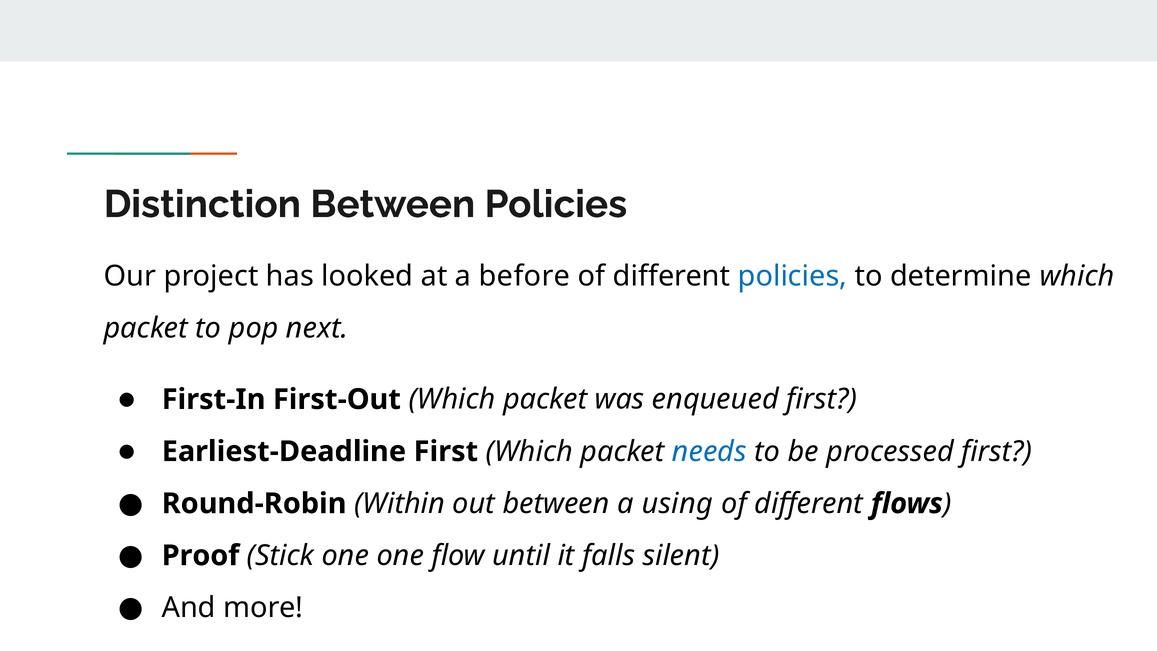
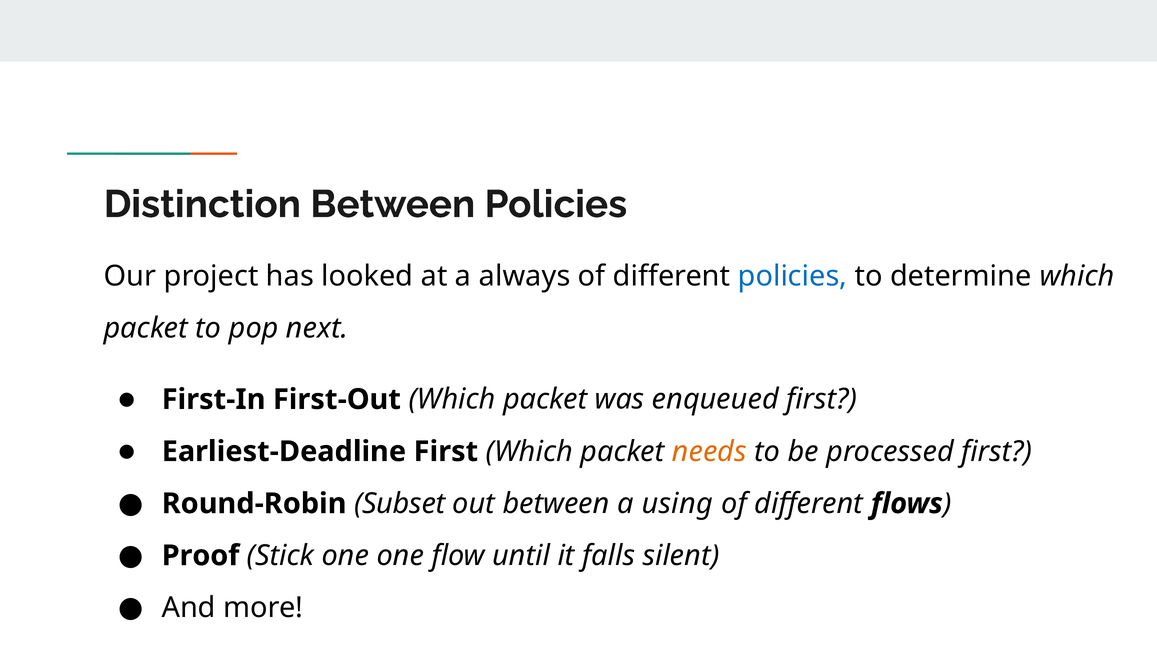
before: before -> always
needs colour: blue -> orange
Within: Within -> Subset
